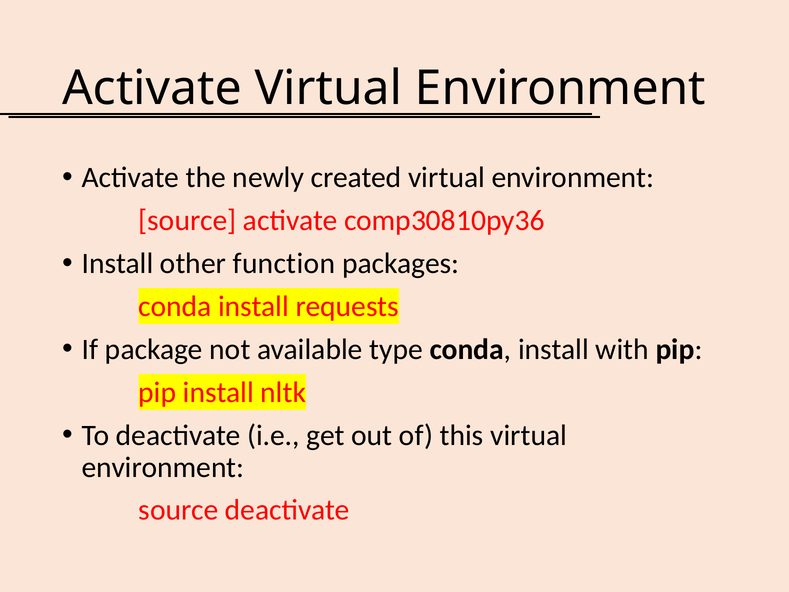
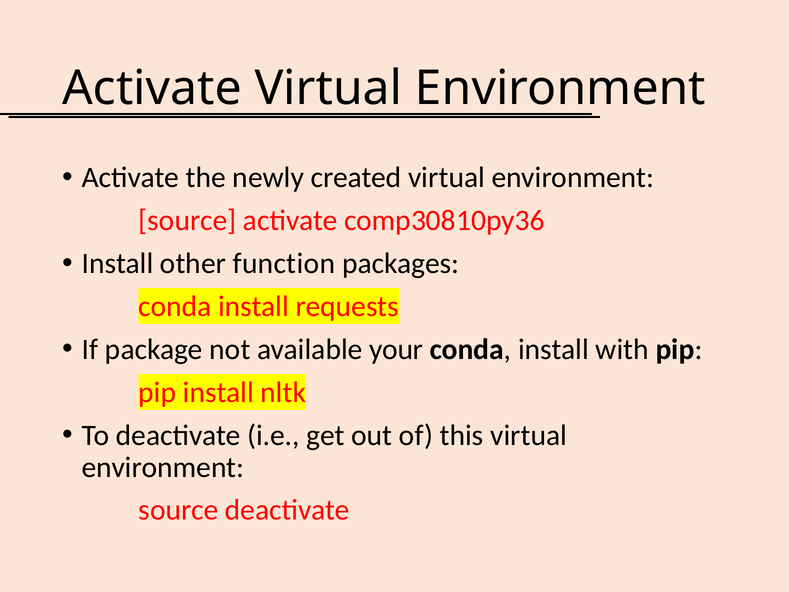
type: type -> your
